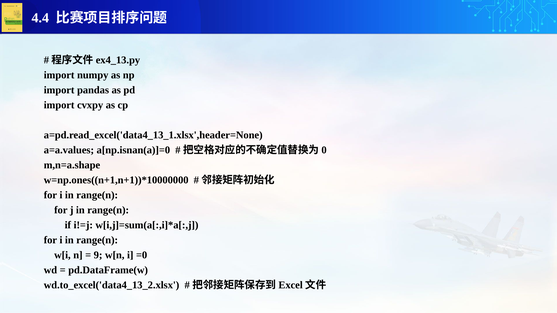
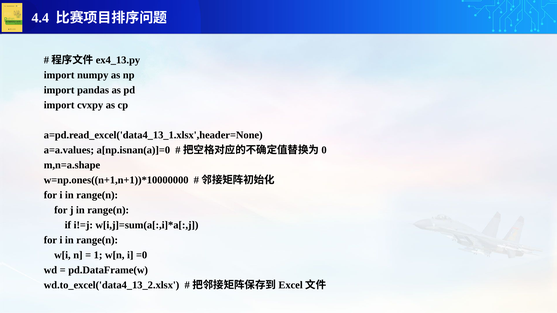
9: 9 -> 1
